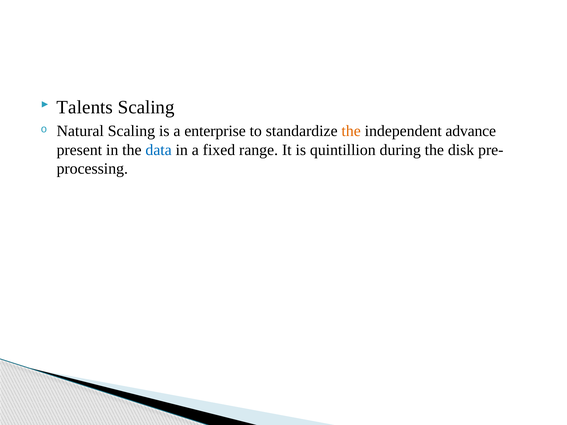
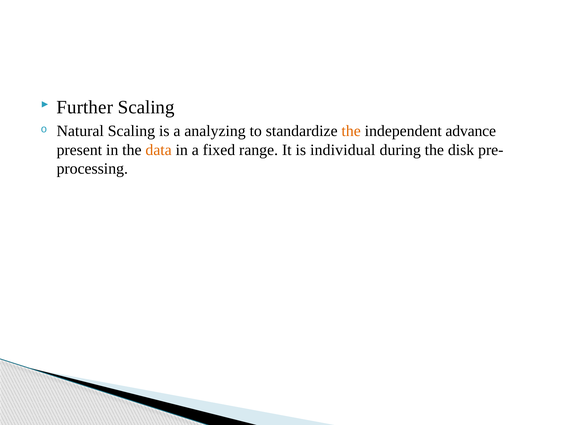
Talents: Talents -> Further
enterprise: enterprise -> analyzing
data colour: blue -> orange
quintillion: quintillion -> individual
